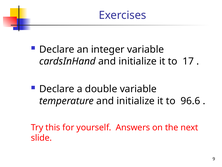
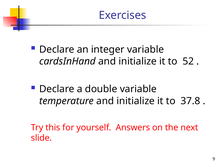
17: 17 -> 52
96.6: 96.6 -> 37.8
